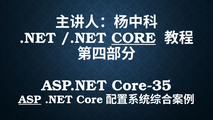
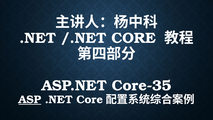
CORE underline: present -> none
